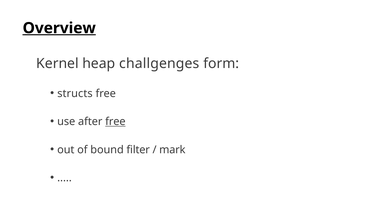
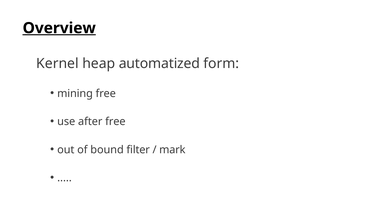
challgenges: challgenges -> automatized
structs: structs -> mining
free at (115, 121) underline: present -> none
